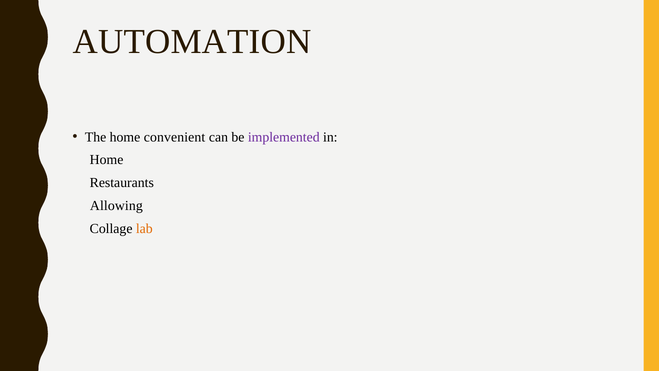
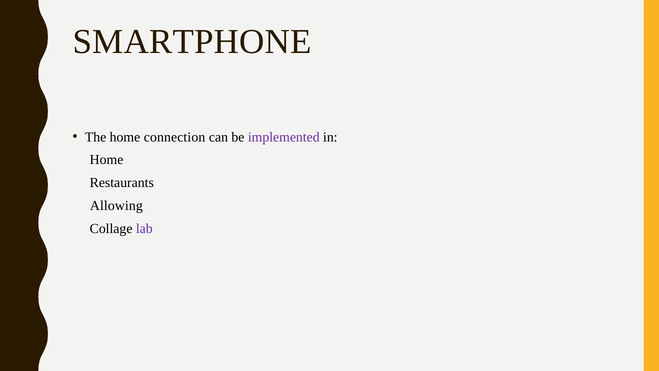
AUTOMATION: AUTOMATION -> SMARTPHONE
convenient: convenient -> connection
lab colour: orange -> purple
